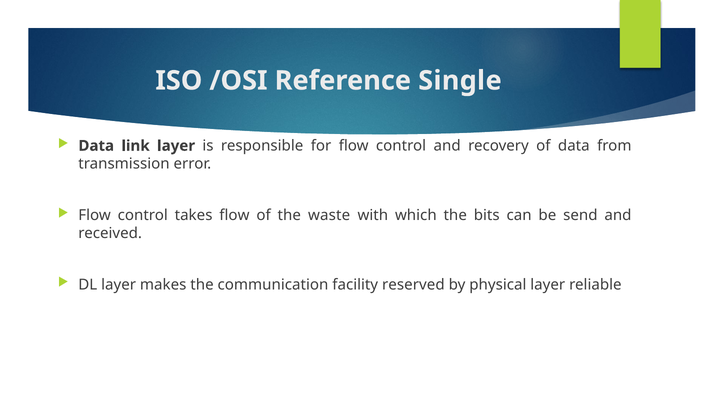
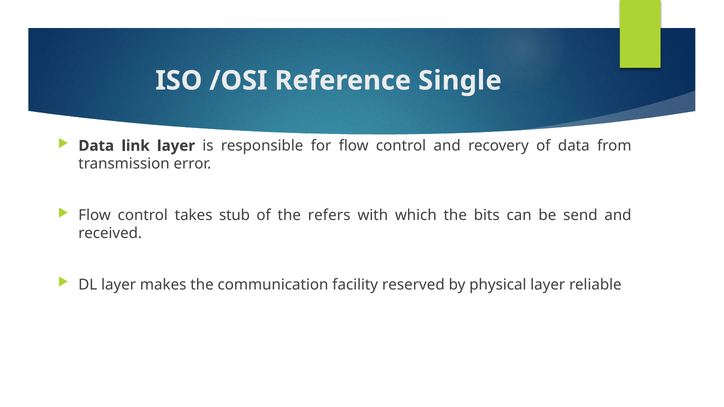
takes flow: flow -> stub
waste: waste -> refers
